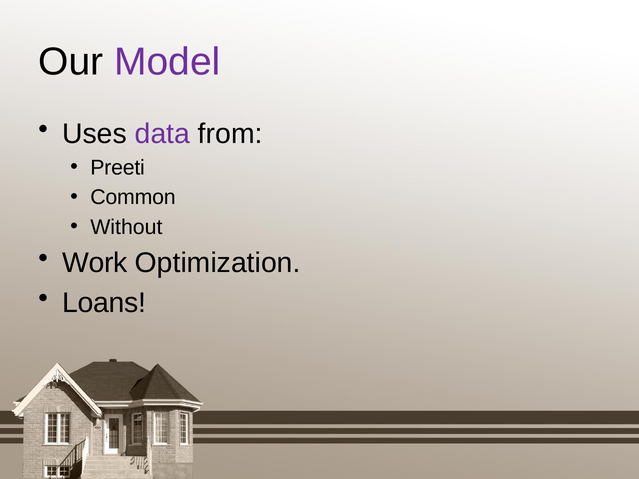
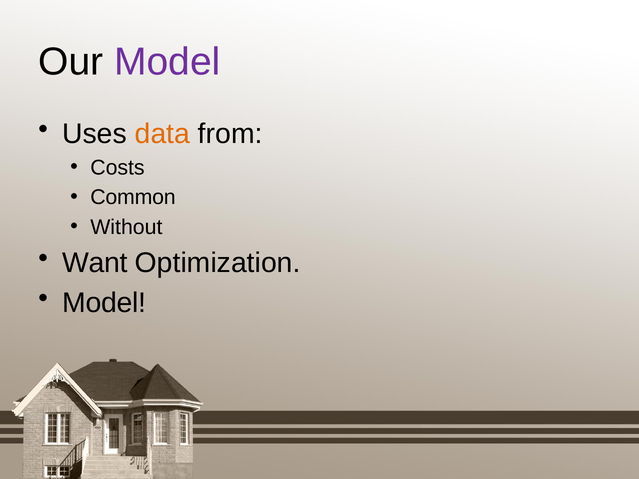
data colour: purple -> orange
Preeti: Preeti -> Costs
Work: Work -> Want
Loans at (104, 303): Loans -> Model
